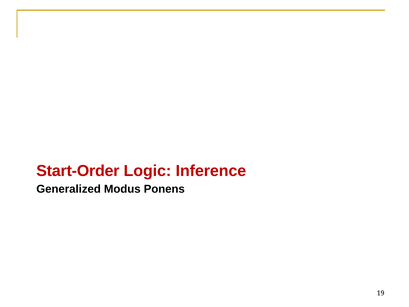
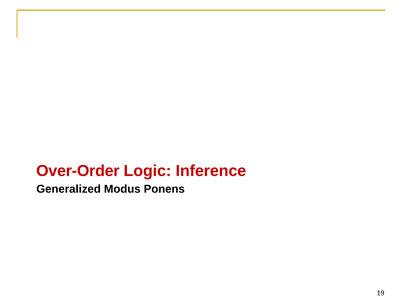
Start-Order: Start-Order -> Over-Order
